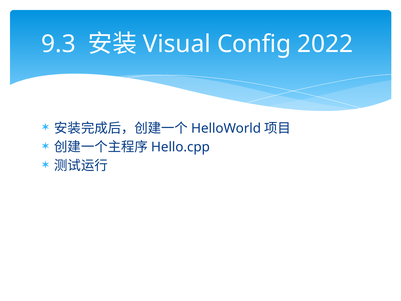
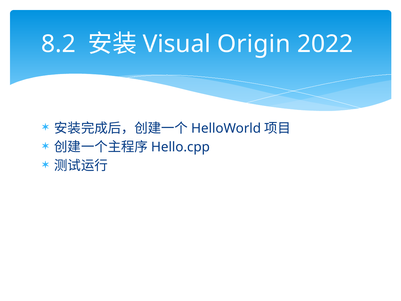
9.3: 9.3 -> 8.2
Config: Config -> Origin
